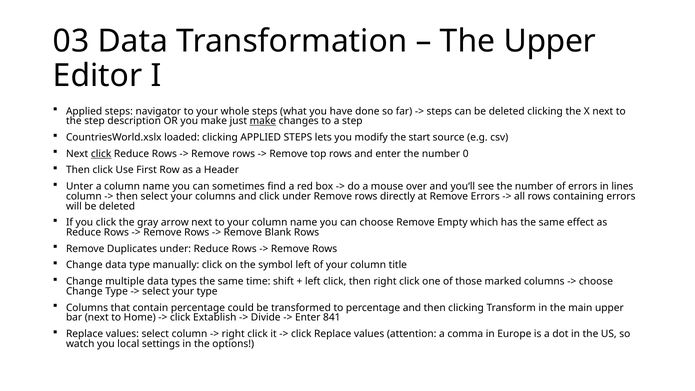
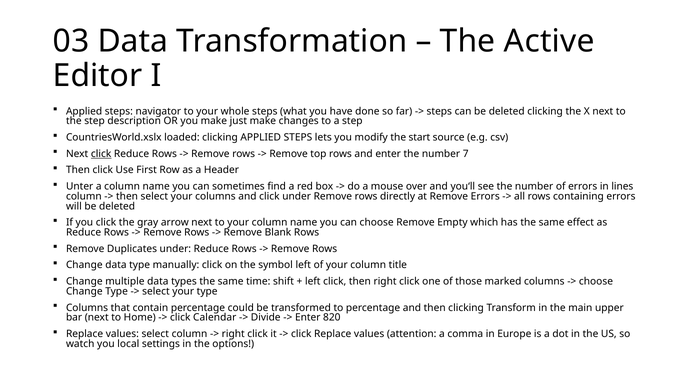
The Upper: Upper -> Active
make at (263, 121) underline: present -> none
0: 0 -> 7
Extablish: Extablish -> Calendar
841: 841 -> 820
